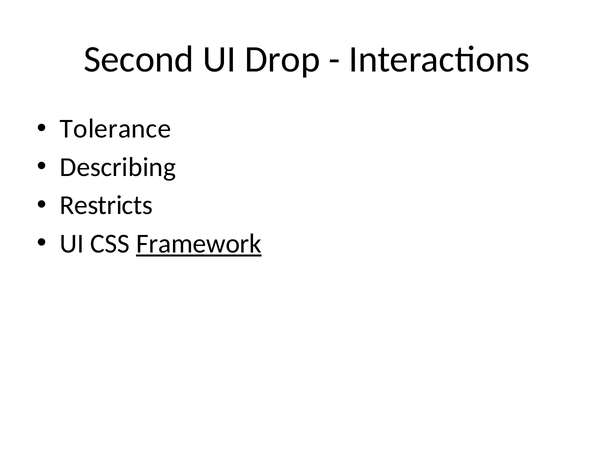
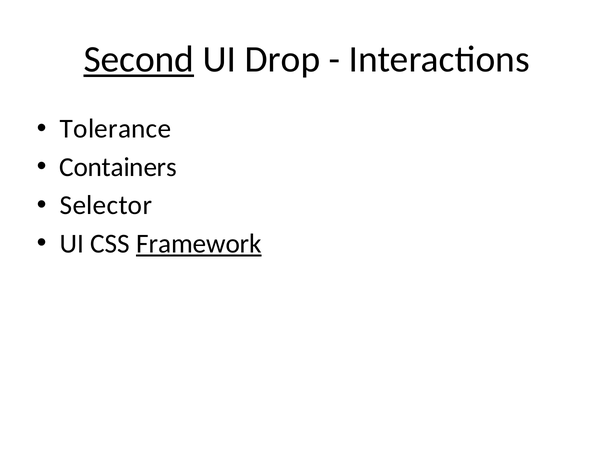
Second underline: none -> present
Describing: Describing -> Containers
Restricts: Restricts -> Selector
